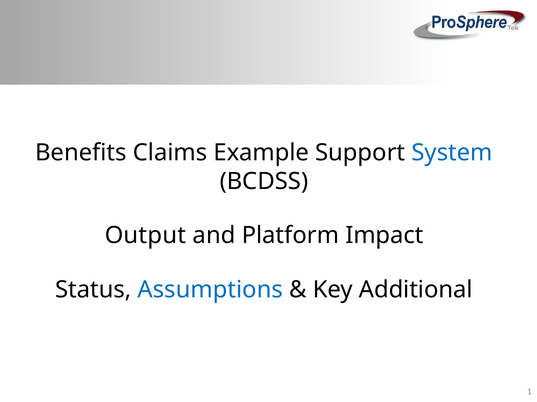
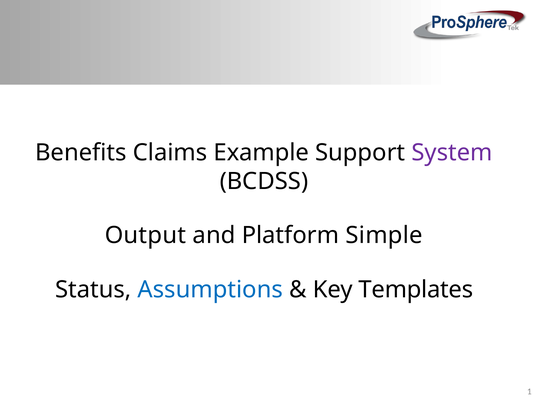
System colour: blue -> purple
Impact: Impact -> Simple
Additional: Additional -> Templates
